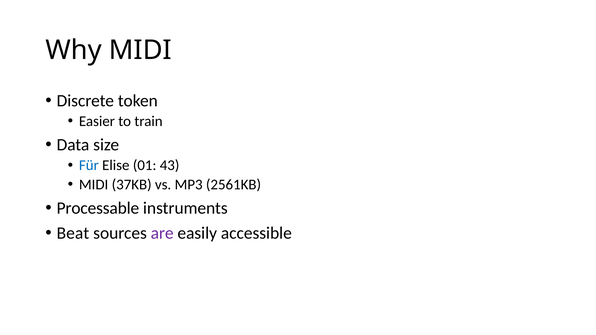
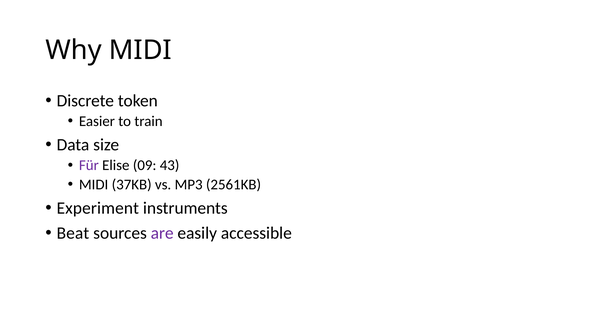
Für colour: blue -> purple
01: 01 -> 09
Processable: Processable -> Experiment
